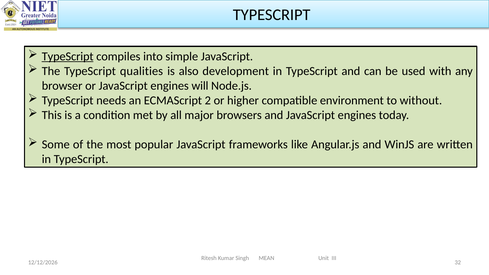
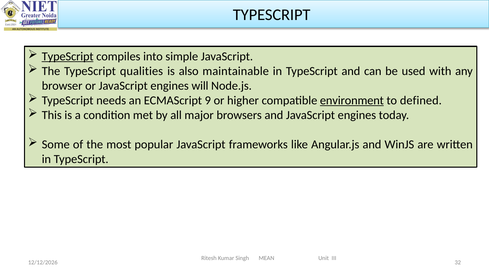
development: development -> maintainable
2: 2 -> 9
environment underline: none -> present
without: without -> defined
